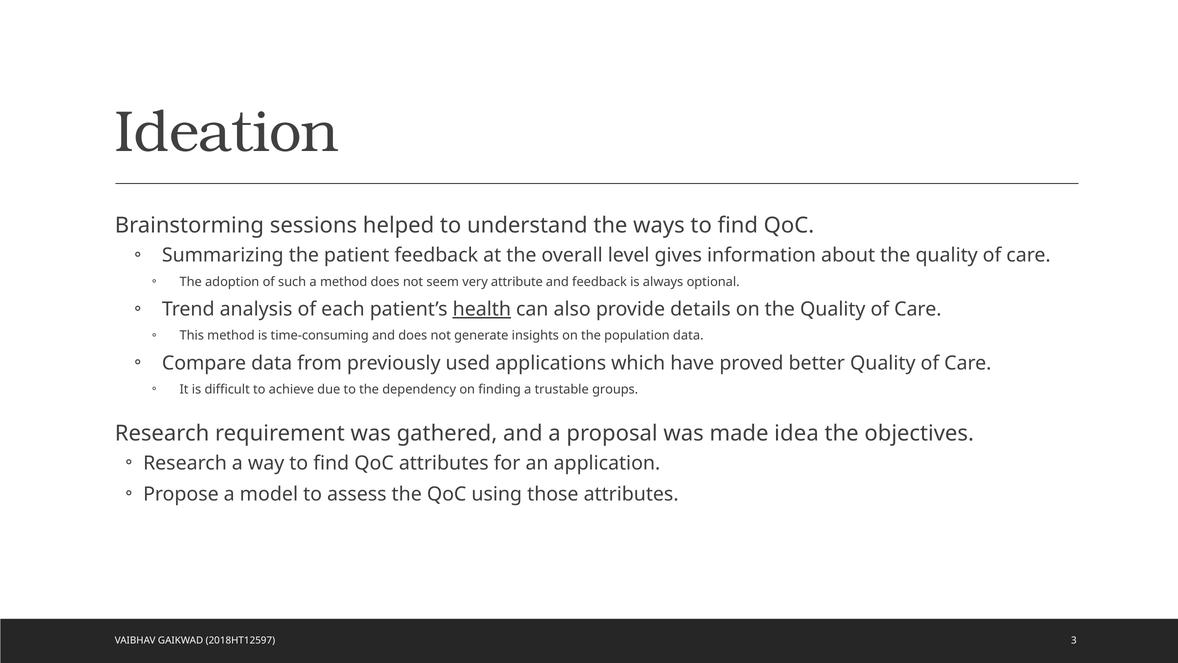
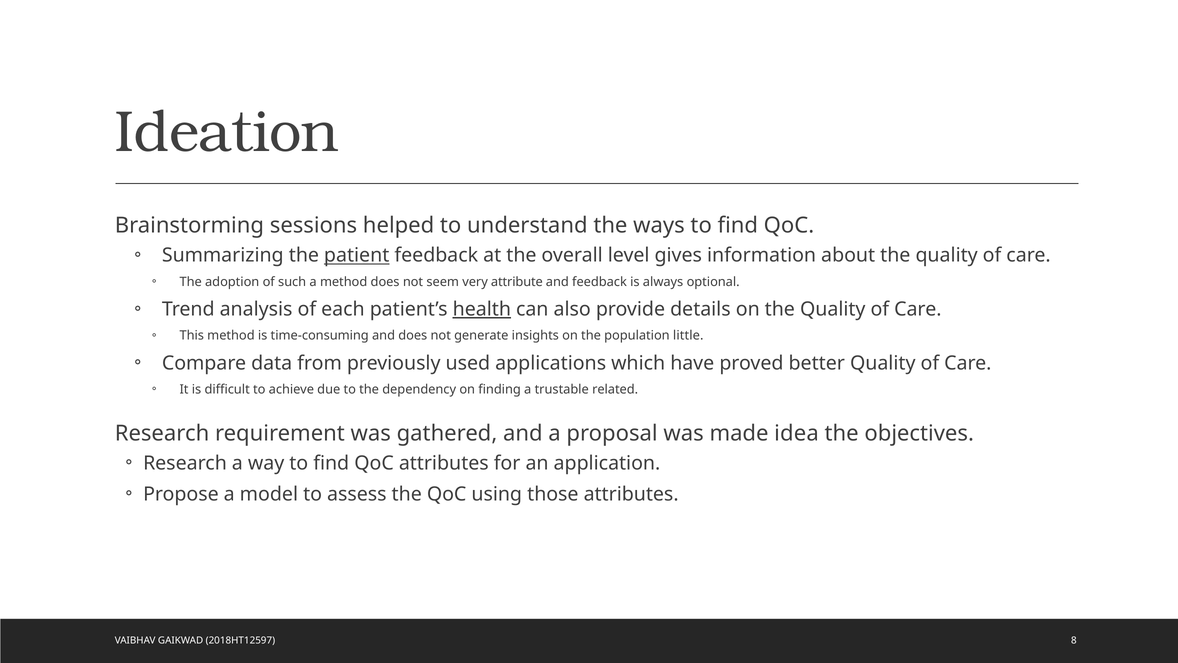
patient underline: none -> present
population data: data -> little
groups: groups -> related
3: 3 -> 8
